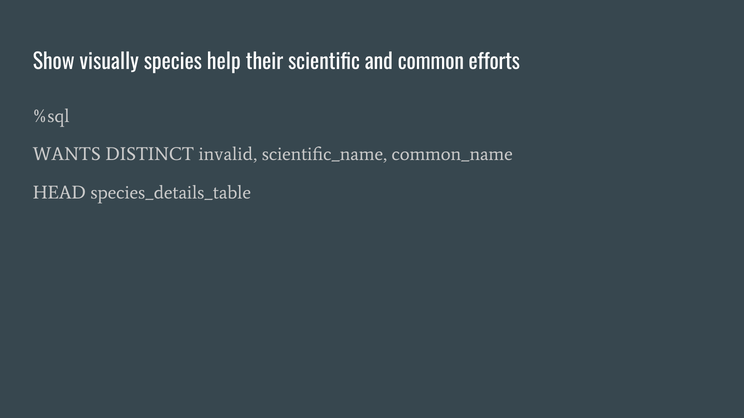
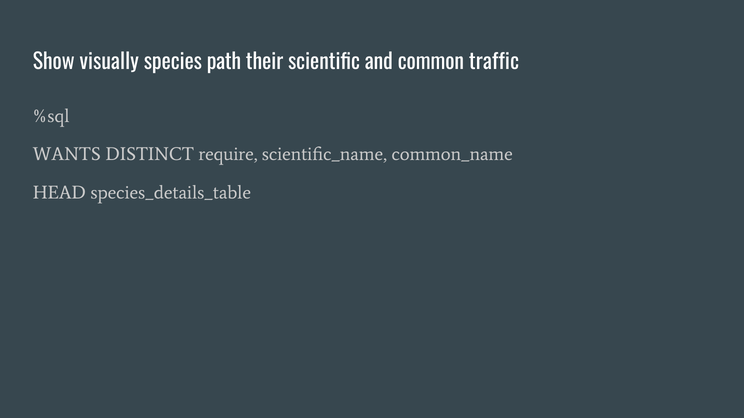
help: help -> path
efforts: efforts -> traffic
invalid: invalid -> require
